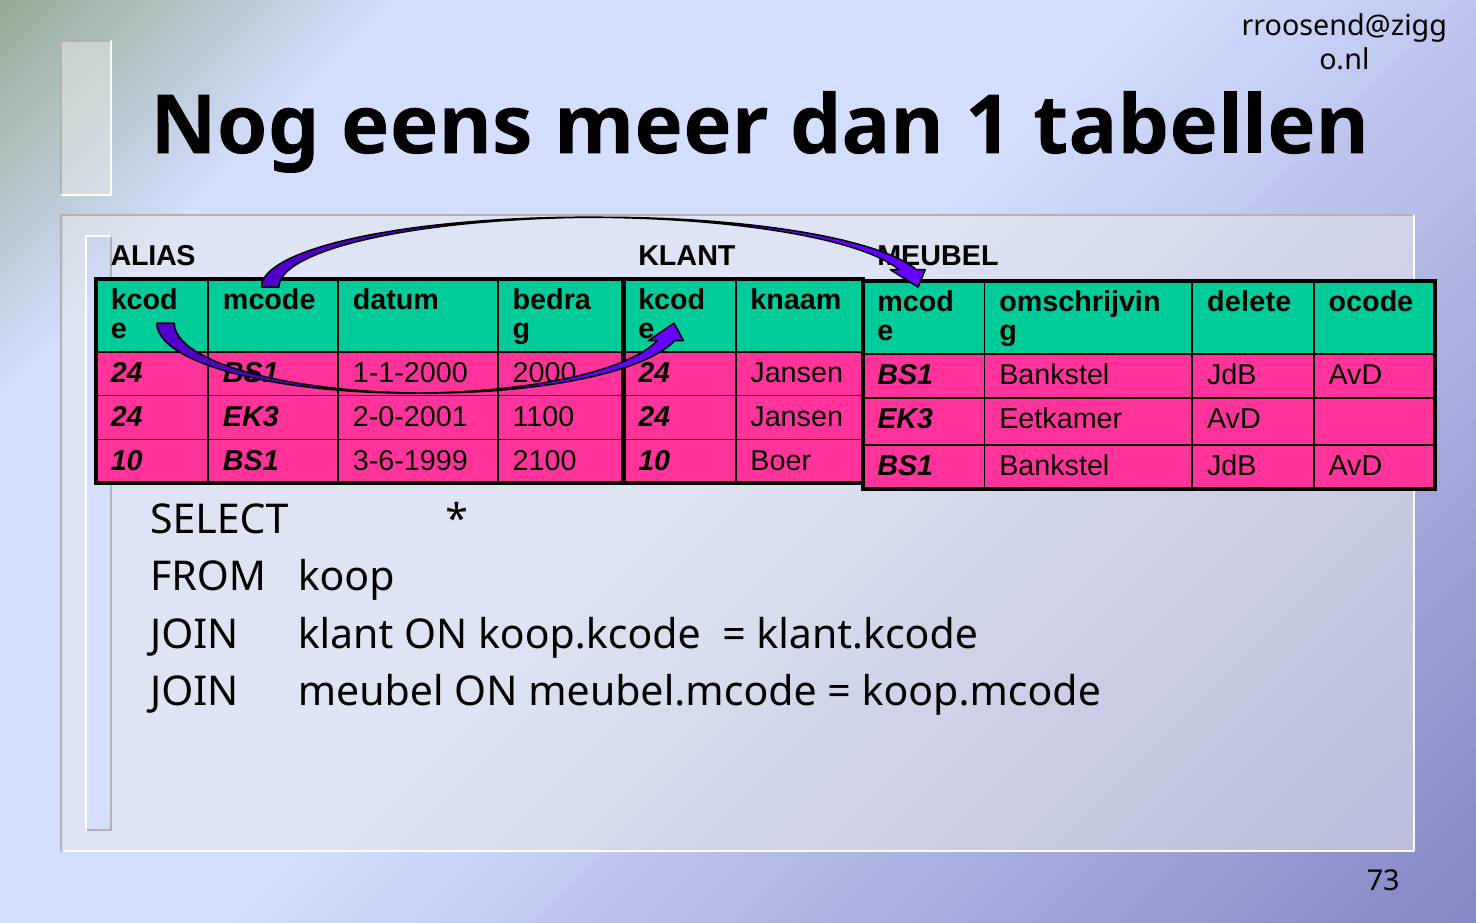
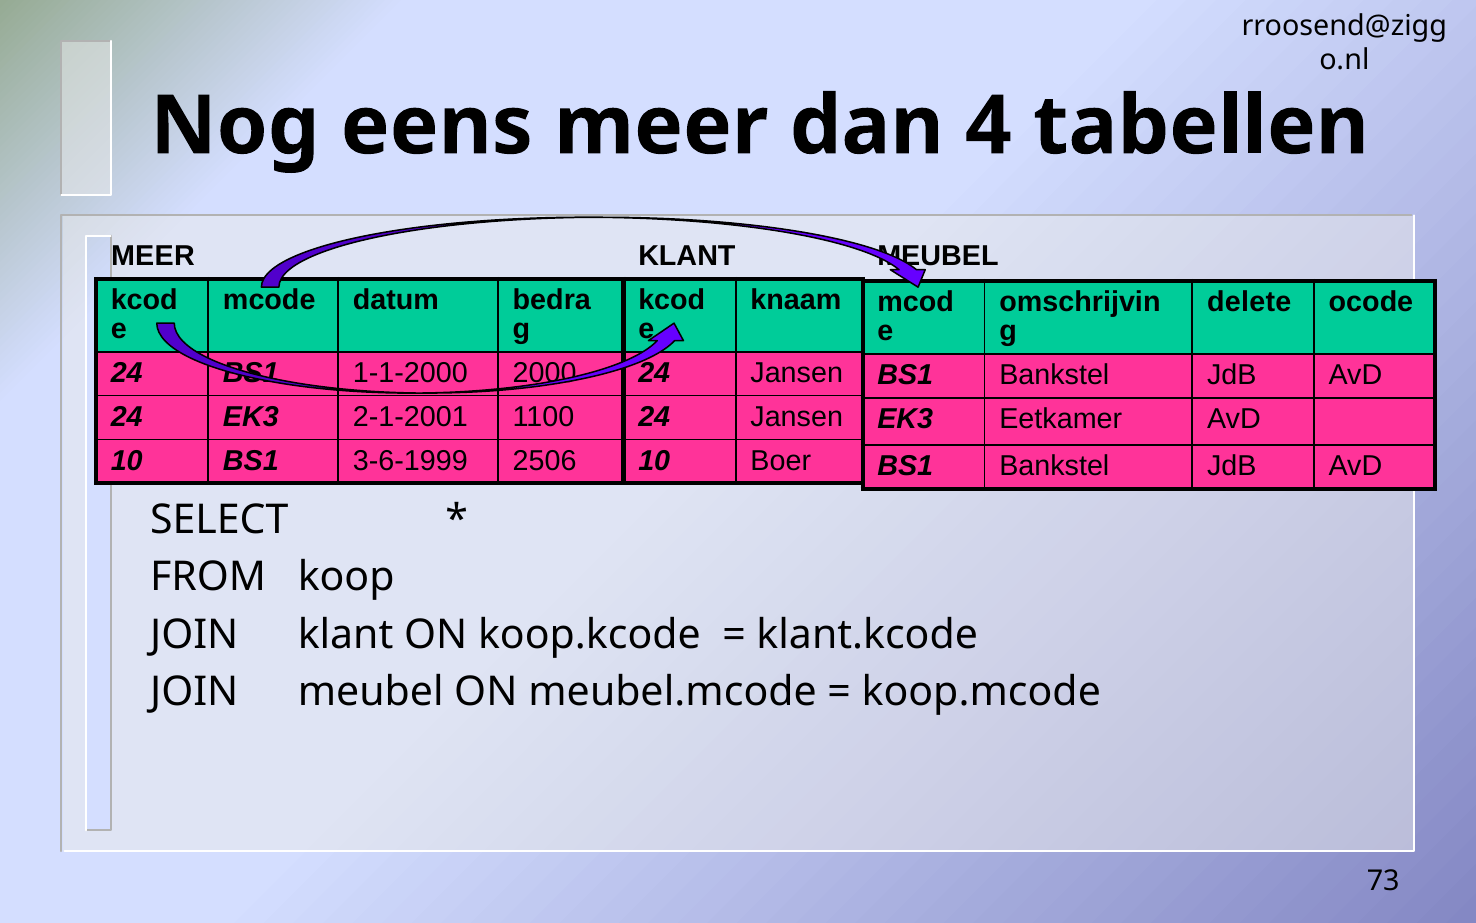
1: 1 -> 4
ALIAS at (153, 256): ALIAS -> MEER
2-0-2001: 2-0-2001 -> 2-1-2001
2100: 2100 -> 2506
